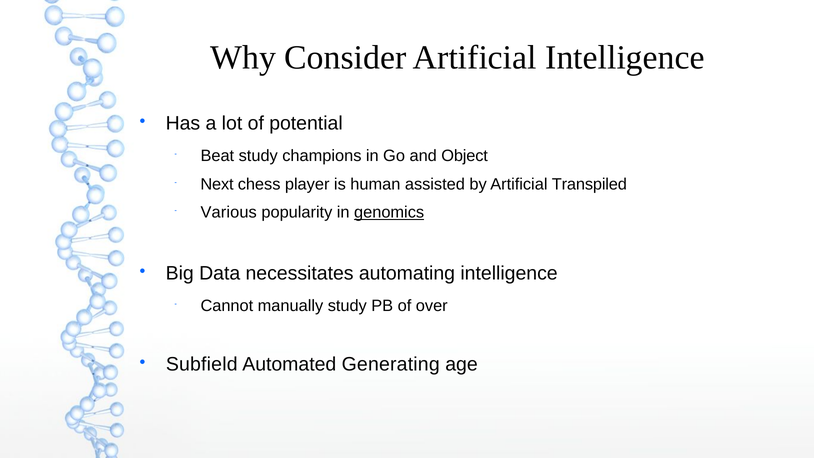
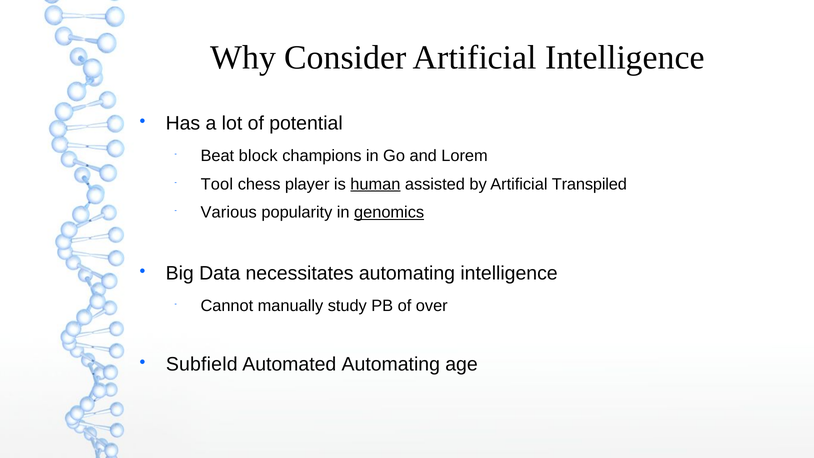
Beat study: study -> block
Object: Object -> Lorem
Next: Next -> Tool
human underline: none -> present
Automated Generating: Generating -> Automating
